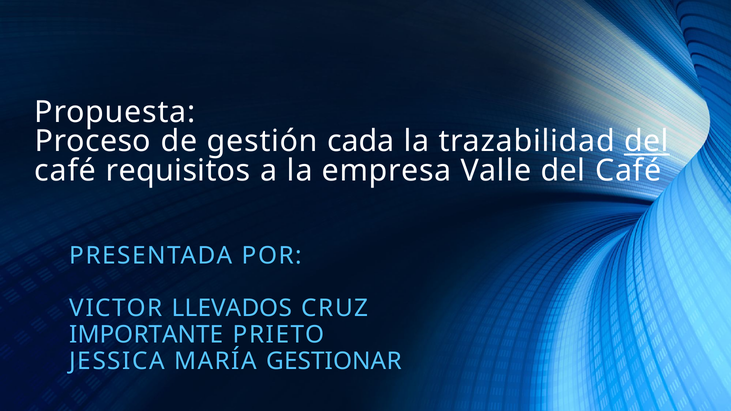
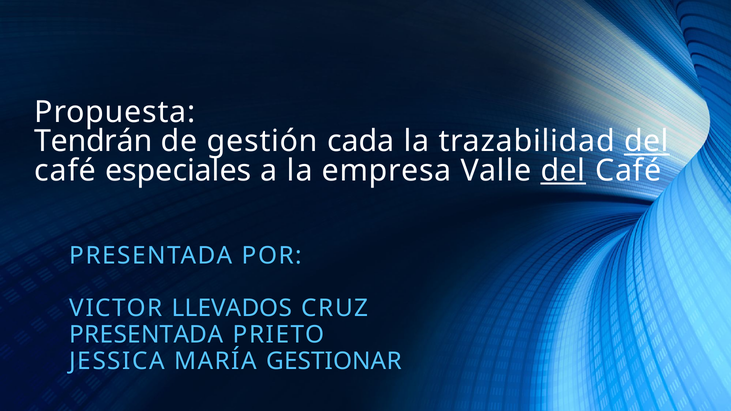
Proceso: Proceso -> Tendrán
requisitos: requisitos -> especiales
del at (563, 171) underline: none -> present
IMPORTANTE at (146, 335): IMPORTANTE -> PRESENTADA
